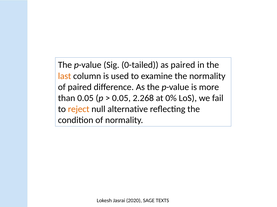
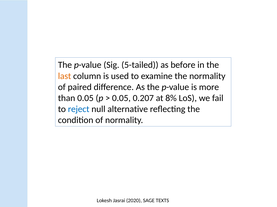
0-tailed: 0-tailed -> 5-tailed
as paired: paired -> before
2.268: 2.268 -> 0.207
0%: 0% -> 8%
reject colour: orange -> blue
